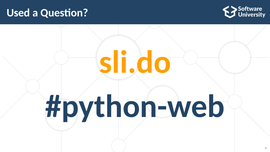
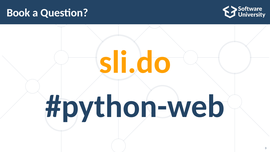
Used: Used -> Book
